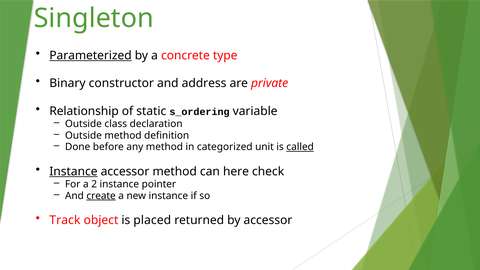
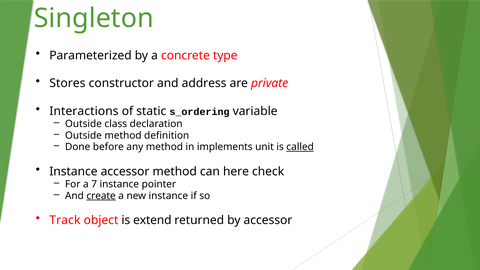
Parameterized underline: present -> none
Binary: Binary -> Stores
Relationship: Relationship -> Interactions
categorized: categorized -> implements
Instance at (73, 171) underline: present -> none
2: 2 -> 7
placed: placed -> extend
